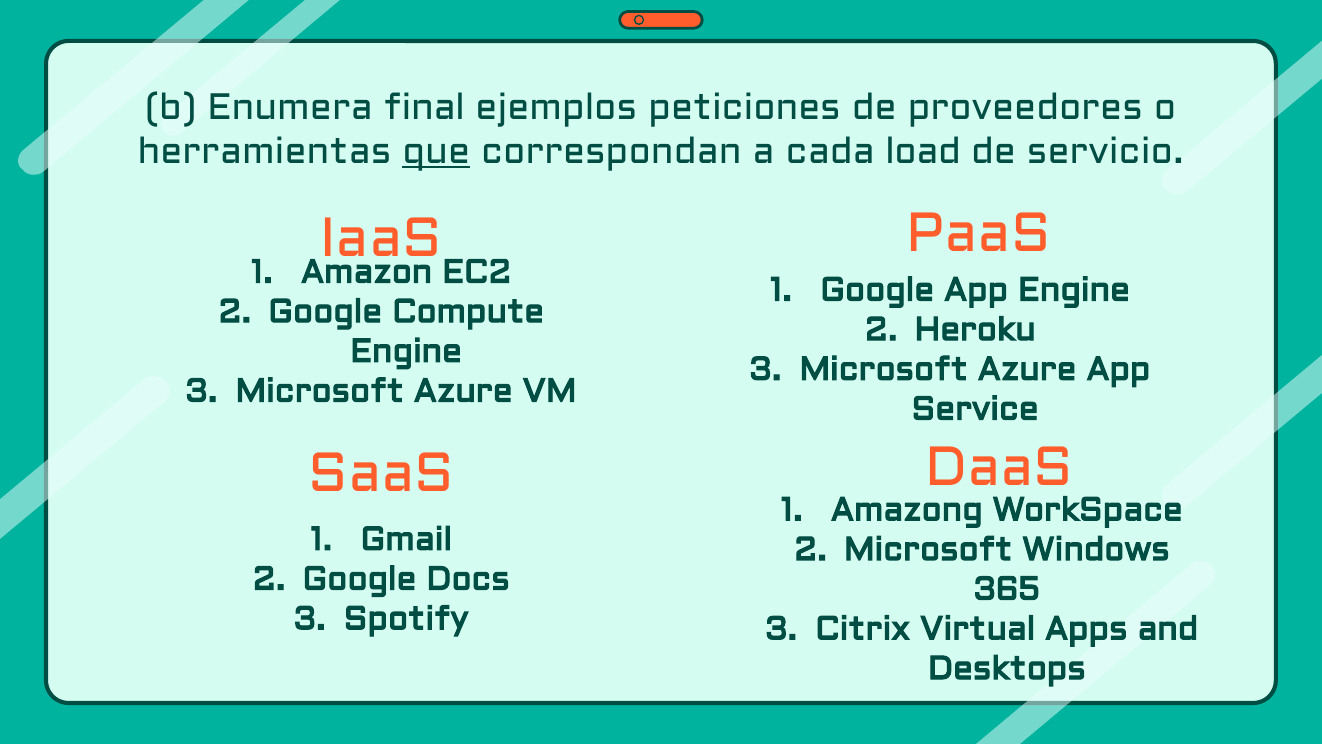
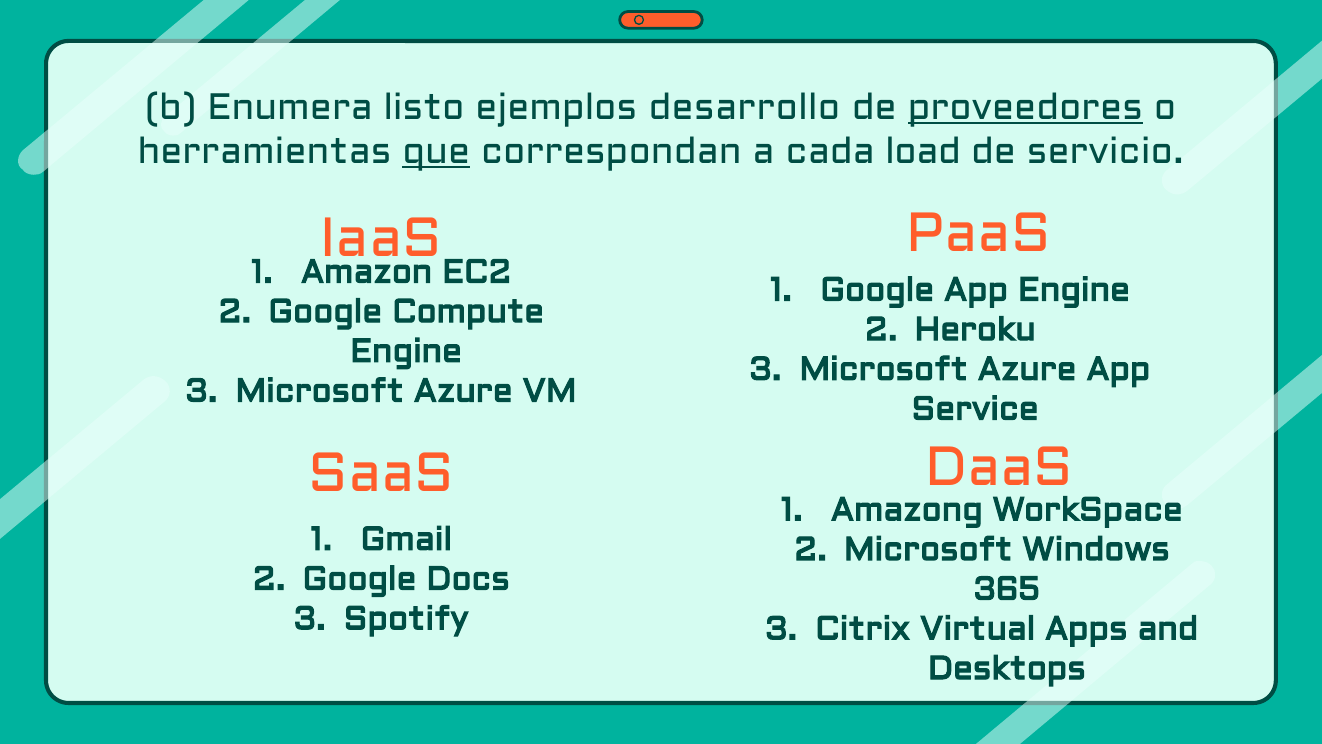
final: final -> listo
peticiones: peticiones -> desarrollo
proveedores underline: none -> present
